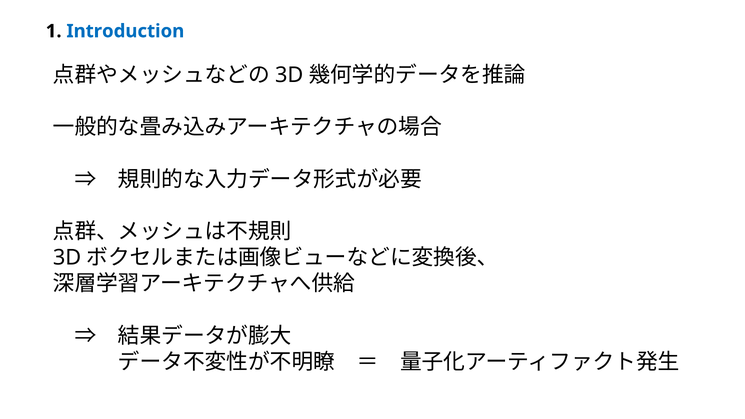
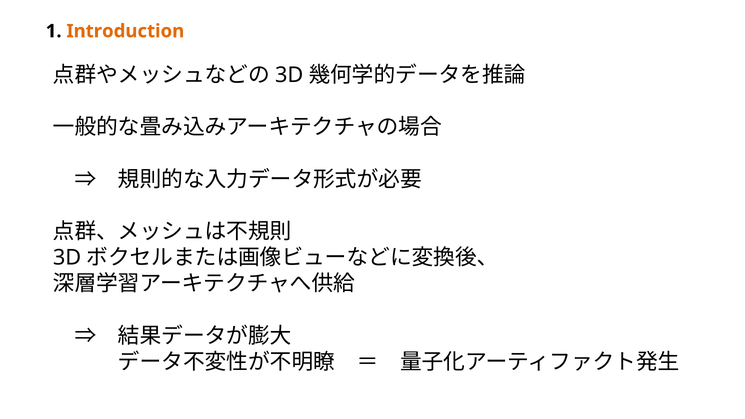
Introduction colour: blue -> orange
